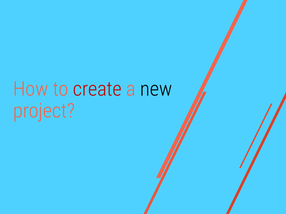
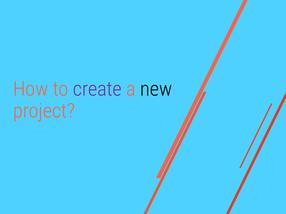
create colour: red -> purple
